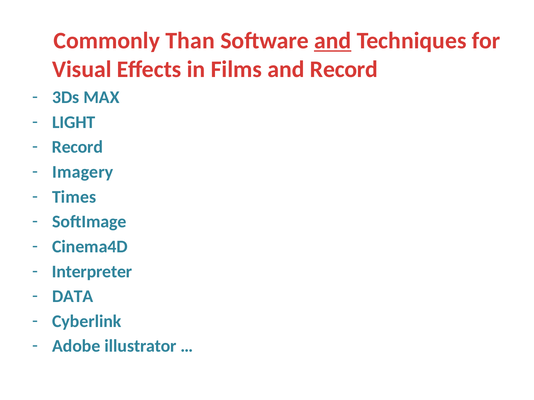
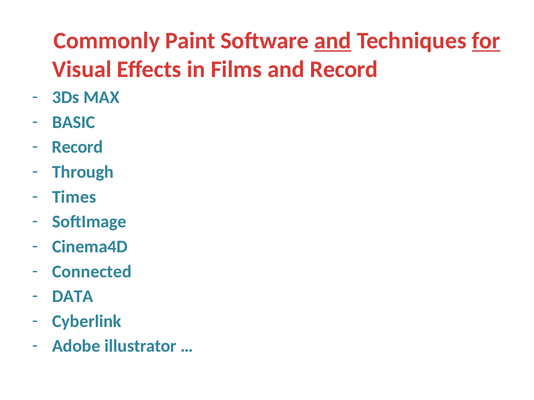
Than: Than -> Paint
for underline: none -> present
LIGHT: LIGHT -> BASIC
Imagery: Imagery -> Through
Interpreter: Interpreter -> Connected
